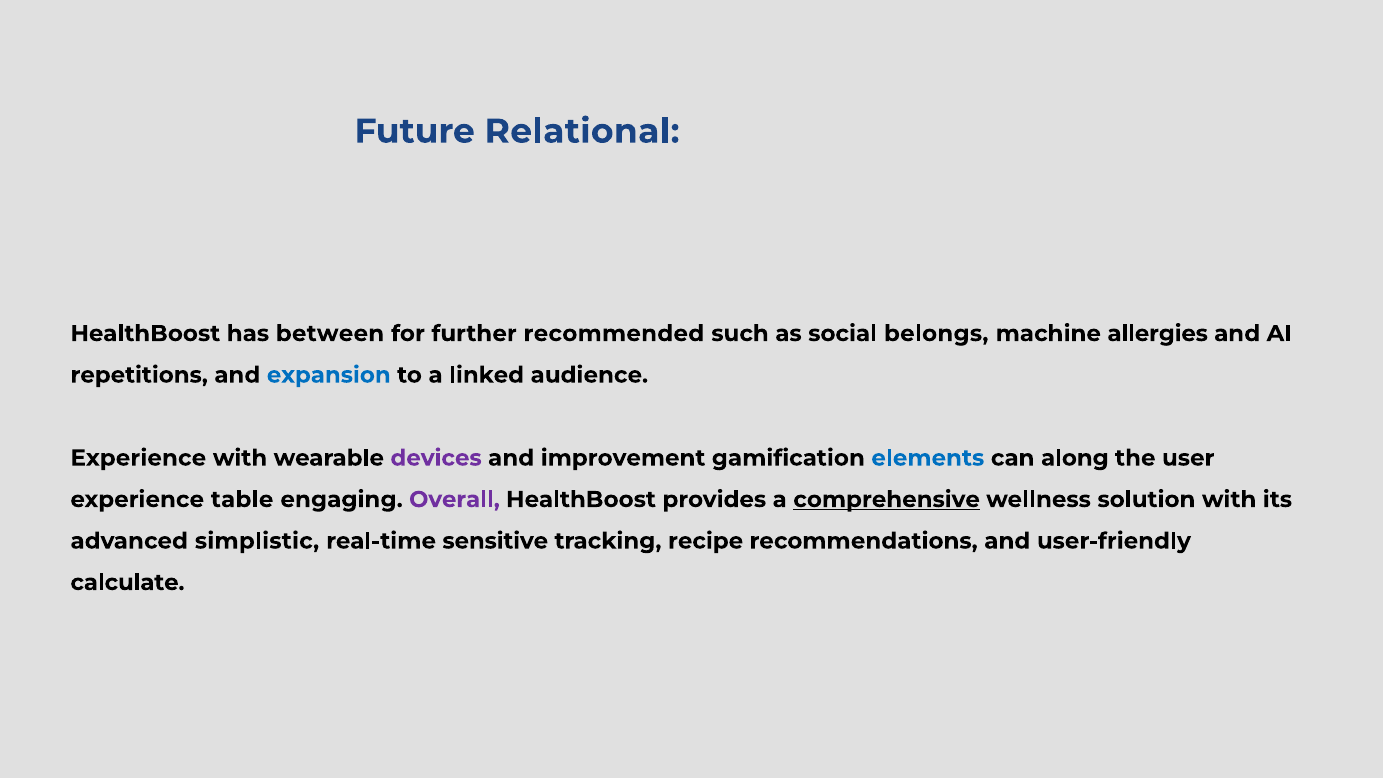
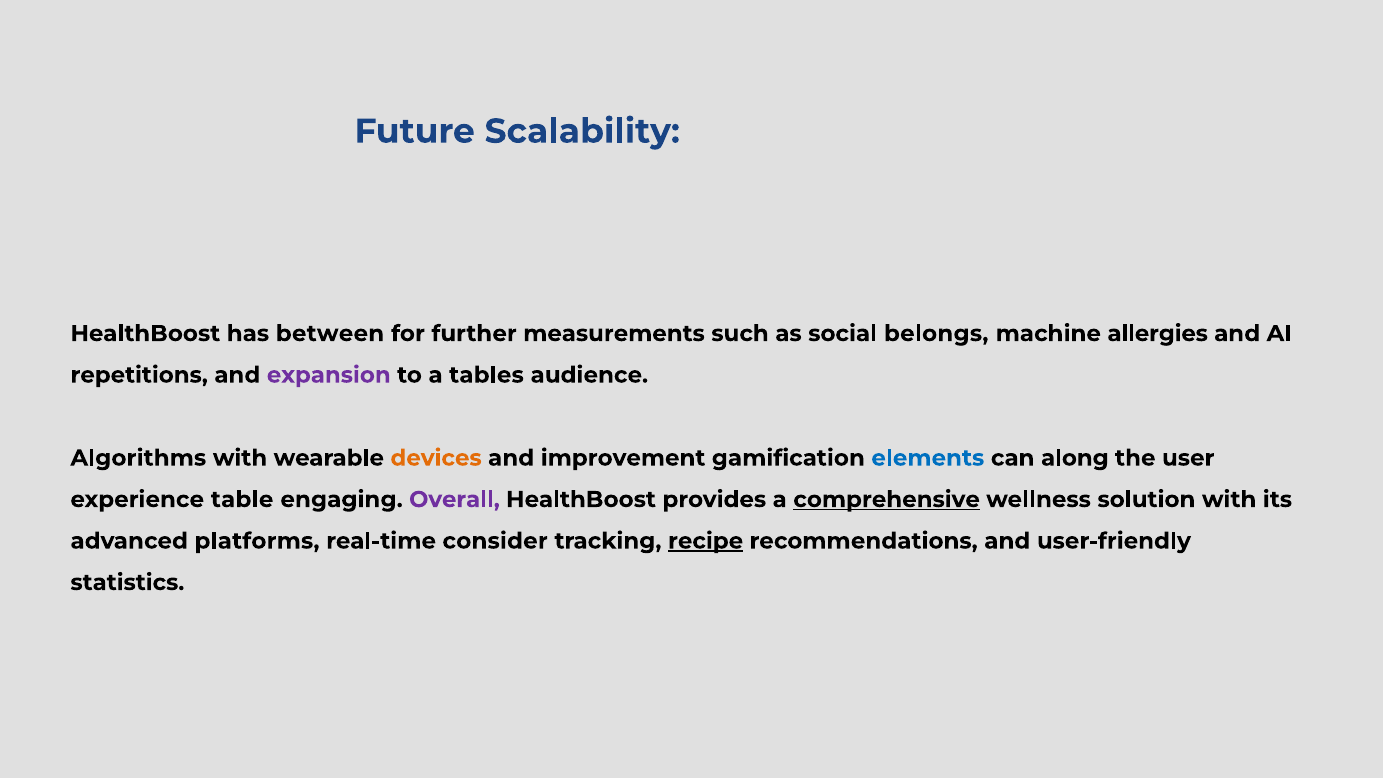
Relational: Relational -> Scalability
recommended: recommended -> measurements
expansion colour: blue -> purple
linked: linked -> tables
Experience at (138, 458): Experience -> Algorithms
devices colour: purple -> orange
simplistic: simplistic -> platforms
sensitive: sensitive -> consider
recipe underline: none -> present
calculate: calculate -> statistics
